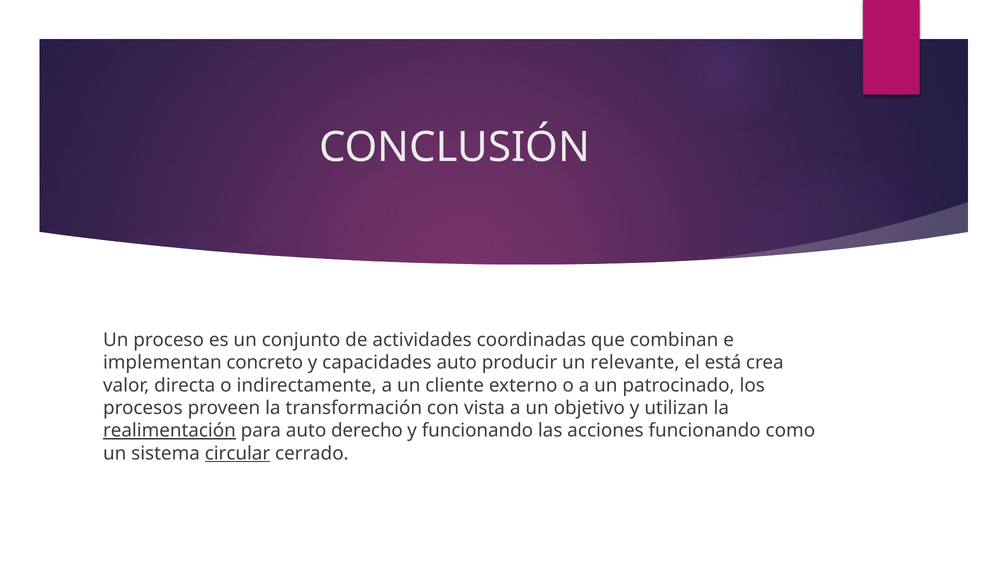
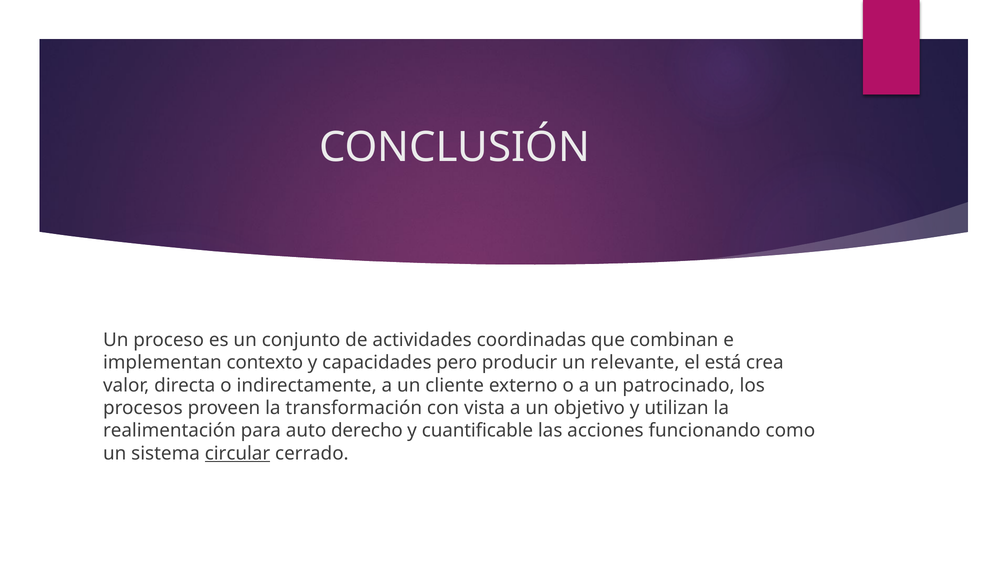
concreto: concreto -> contexto
capacidades auto: auto -> pero
realimentación underline: present -> none
y funcionando: funcionando -> cuantificable
